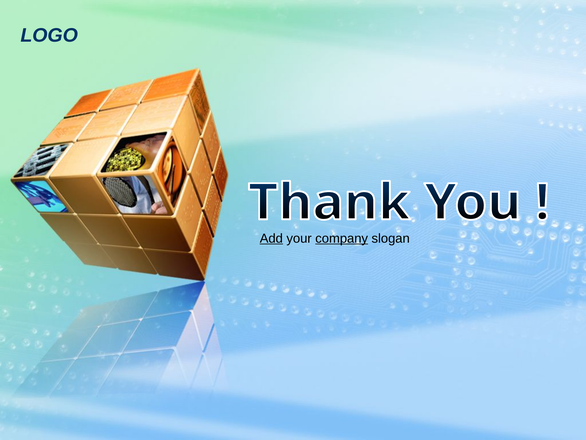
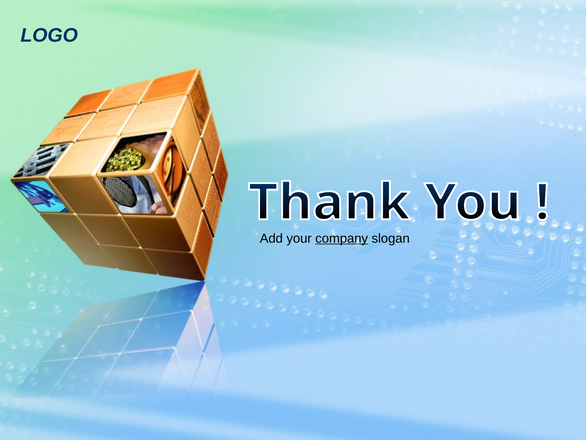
Add underline: present -> none
